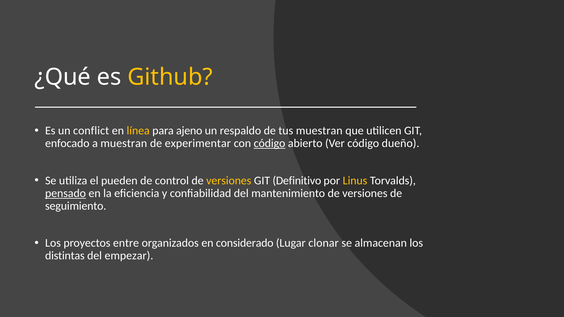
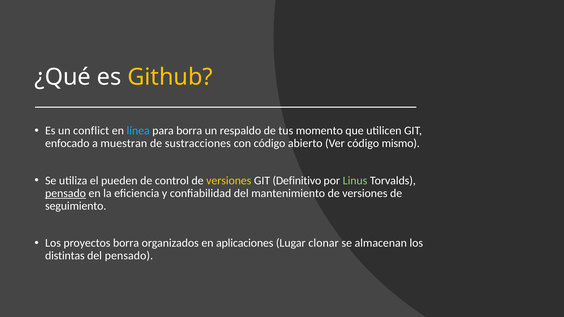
línea colour: yellow -> light blue
para ajeno: ajeno -> borra
tus muestran: muestran -> momento
experimentar: experimentar -> sustracciones
código at (270, 143) underline: present -> none
dueño: dueño -> mismo
Linus colour: yellow -> light green
proyectos entre: entre -> borra
considerado: considerado -> aplicaciones
del empezar: empezar -> pensado
